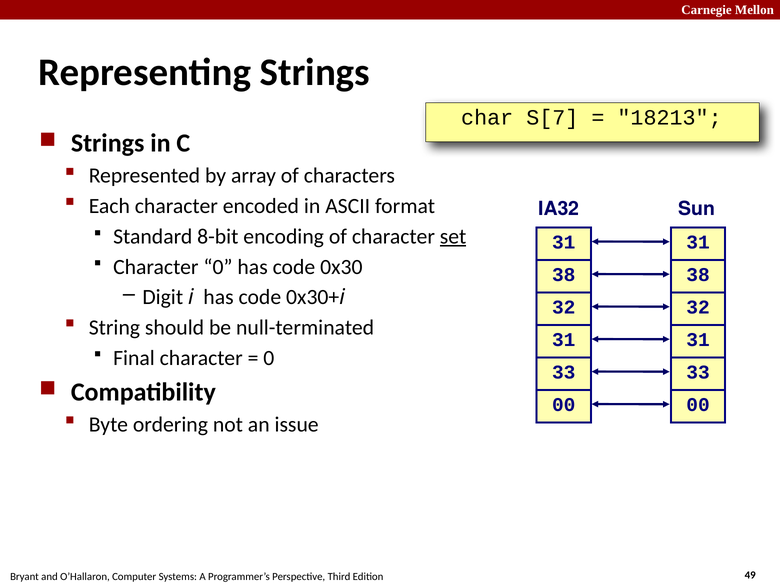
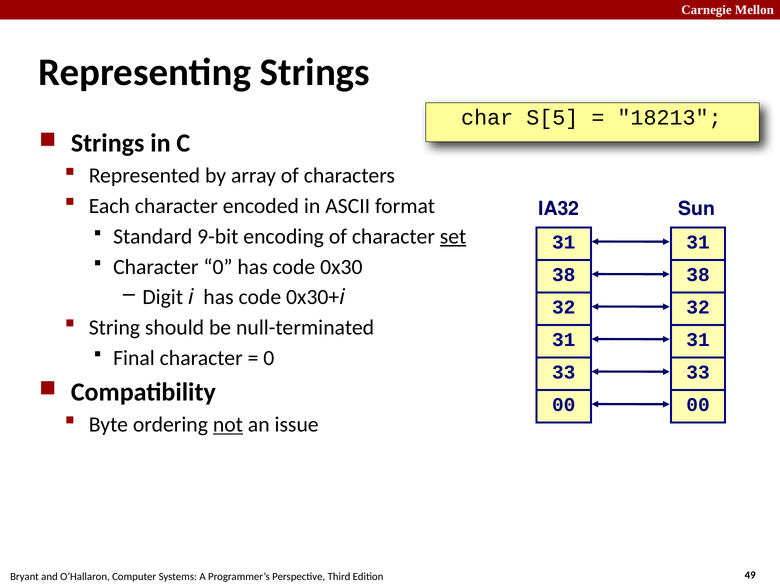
S[7: S[7 -> S[5
8-bit: 8-bit -> 9-bit
not underline: none -> present
